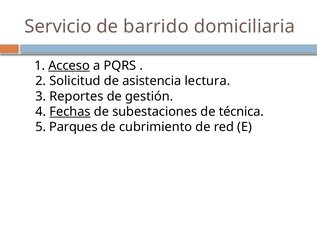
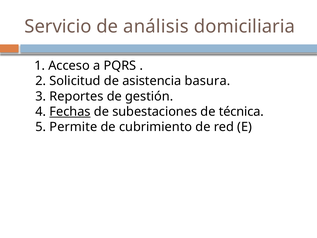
barrido: barrido -> análisis
Acceso underline: present -> none
lectura: lectura -> basura
Parques: Parques -> Permite
